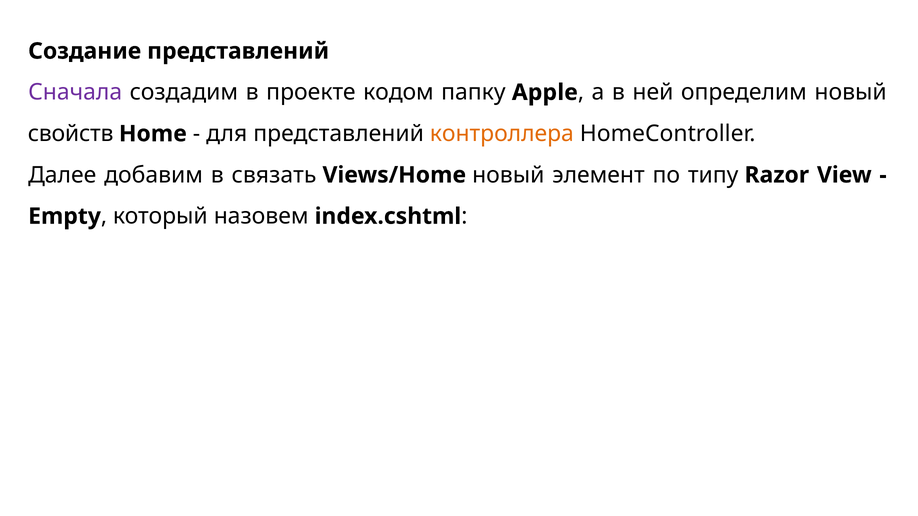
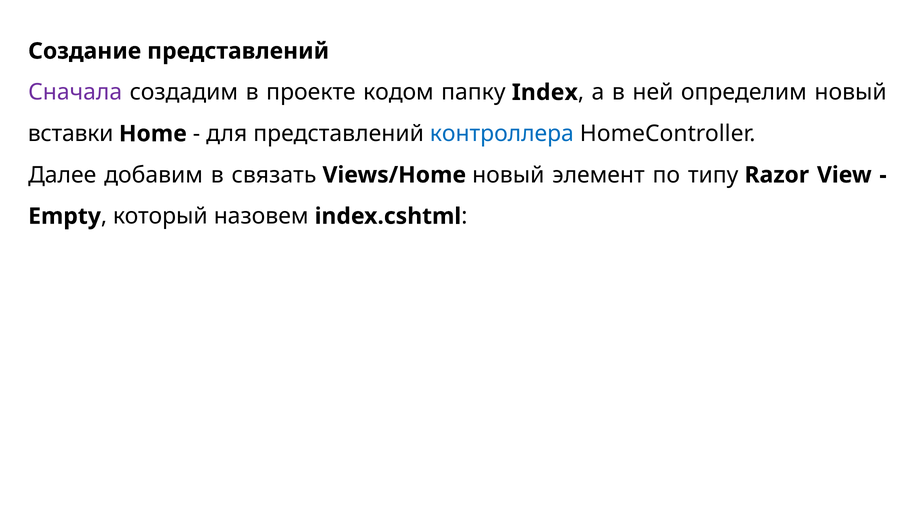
Apple: Apple -> Index
свойств: свойств -> вставки
контроллера colour: orange -> blue
